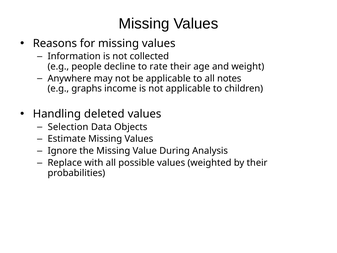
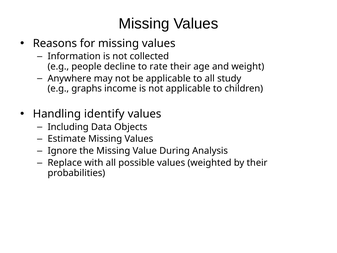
notes: notes -> study
deleted: deleted -> identify
Selection: Selection -> Including
